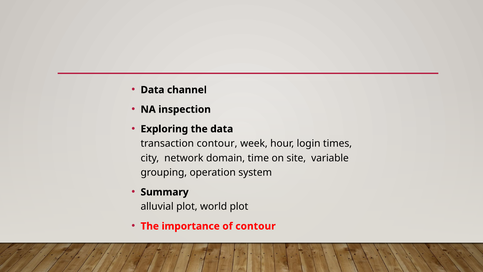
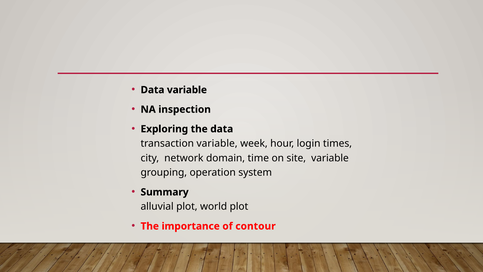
Data channel: channel -> variable
transaction contour: contour -> variable
